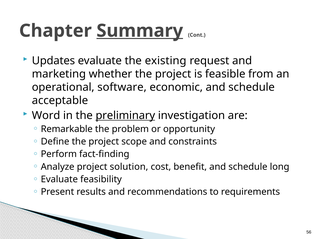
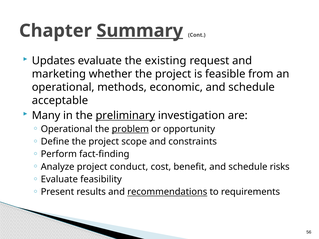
software: software -> methods
Word: Word -> Many
Remarkable at (67, 129): Remarkable -> Operational
problem underline: none -> present
solution: solution -> conduct
long: long -> risks
recommendations underline: none -> present
